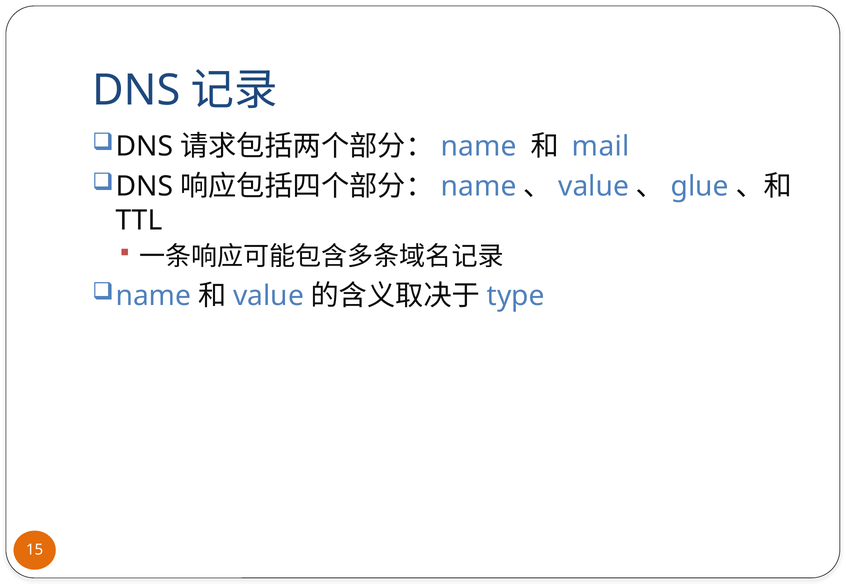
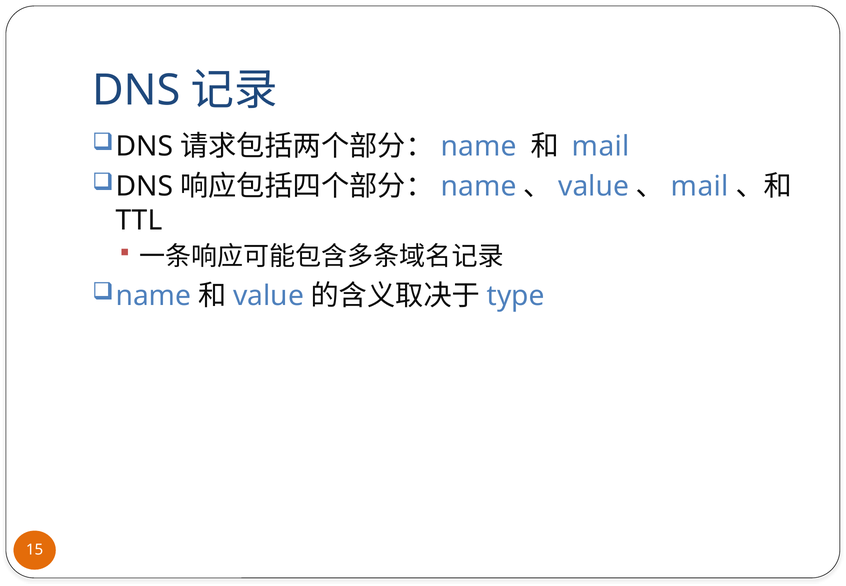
glue at (700, 187): glue -> mail
